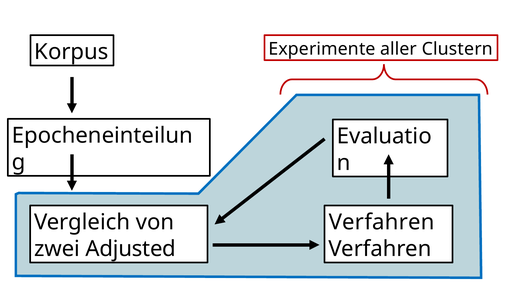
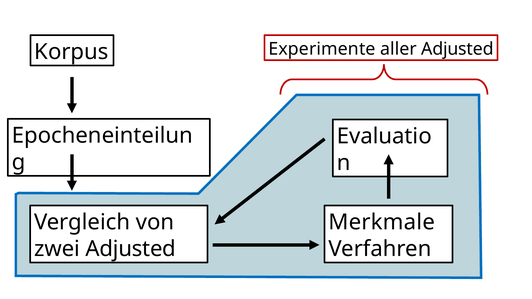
aller Clustern: Clustern -> Adjusted
Verfahren at (382, 222): Verfahren -> Merkmale
